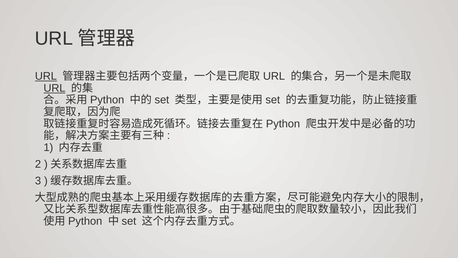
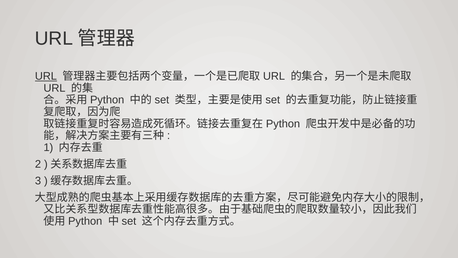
URL at (54, 88) underline: present -> none
